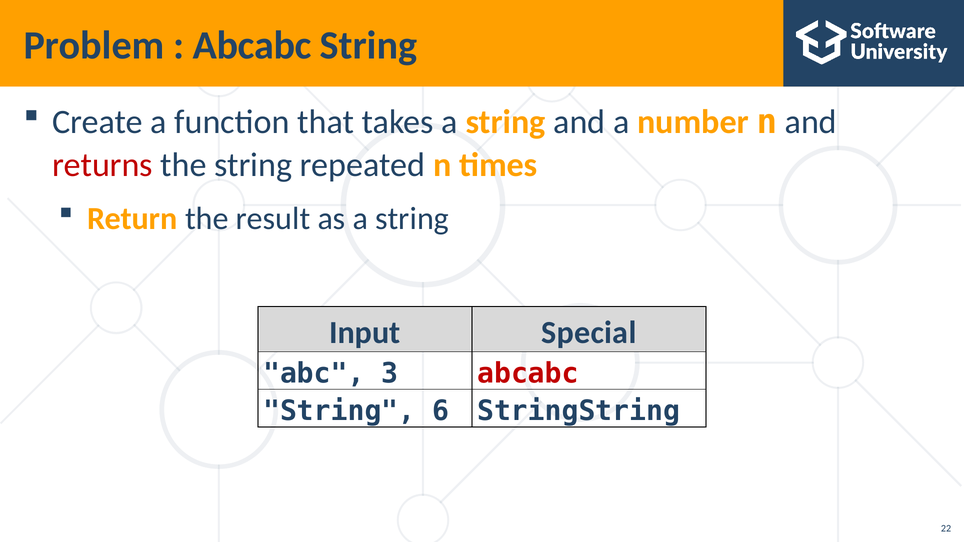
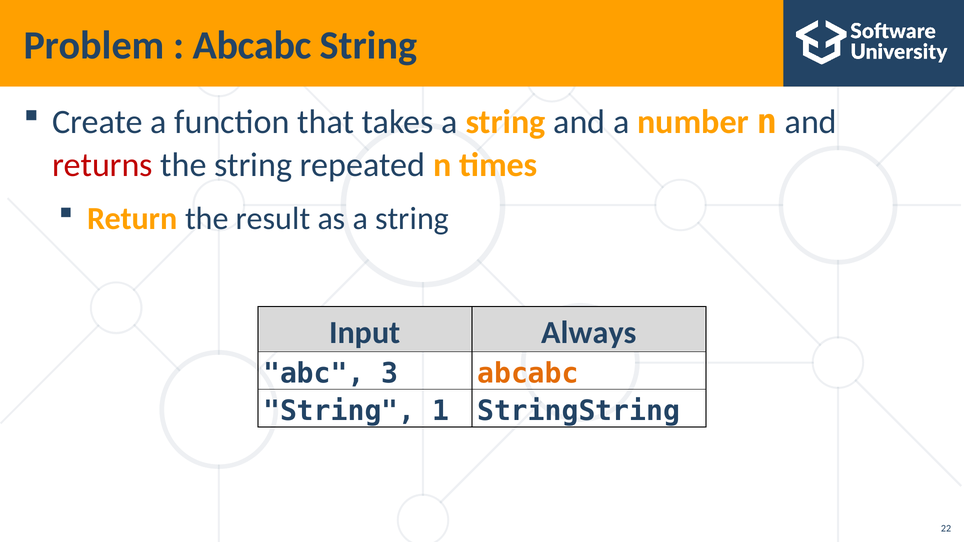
Special: Special -> Always
abcabc at (528, 374) colour: red -> orange
6: 6 -> 1
